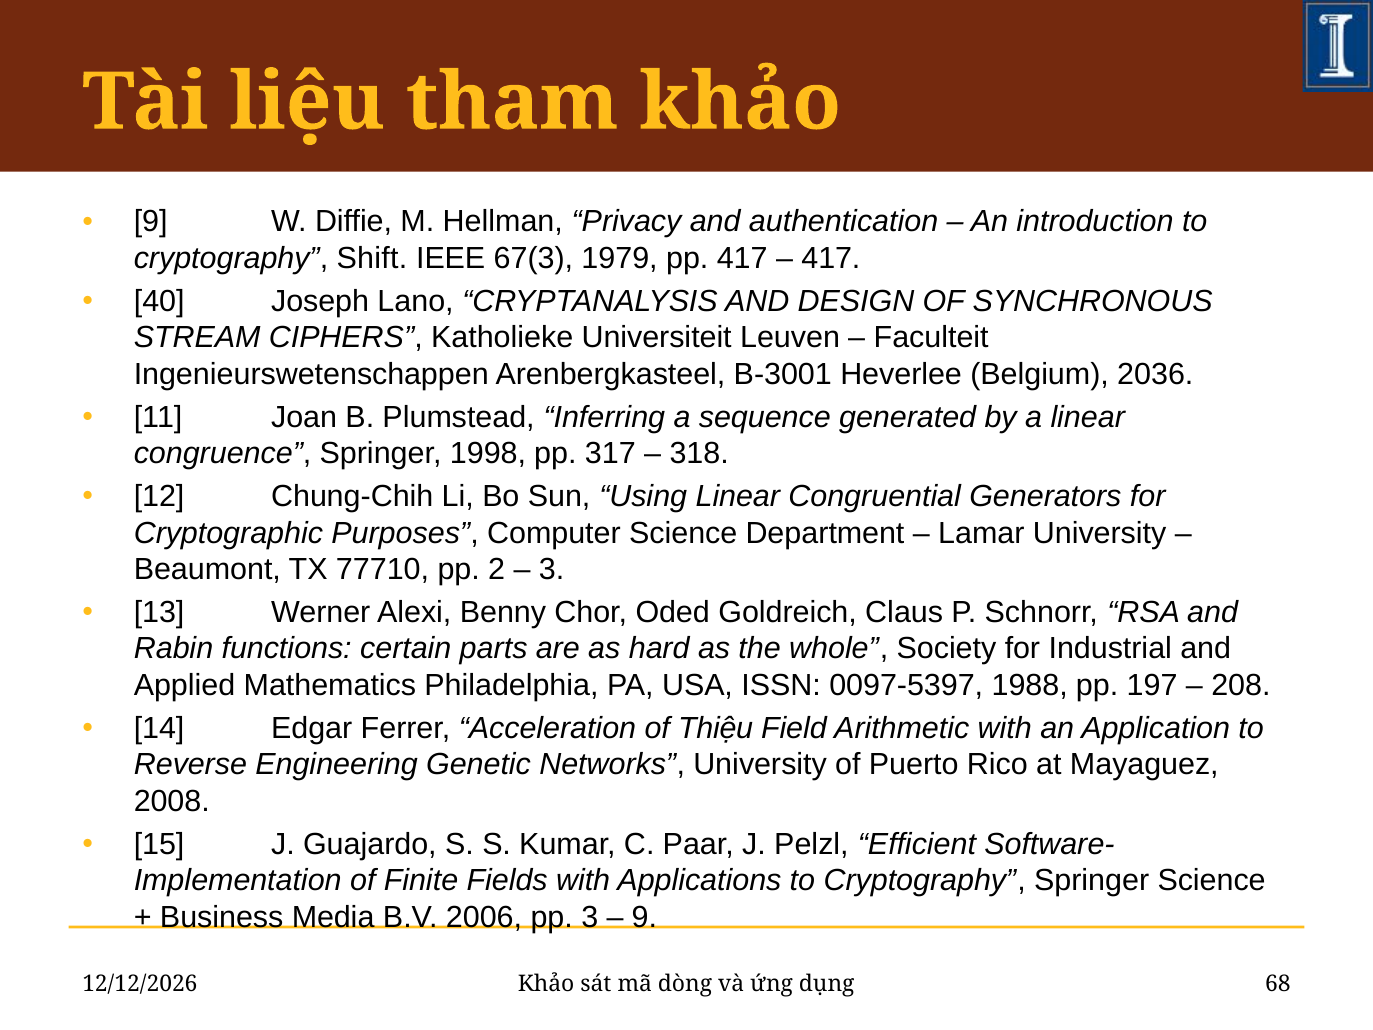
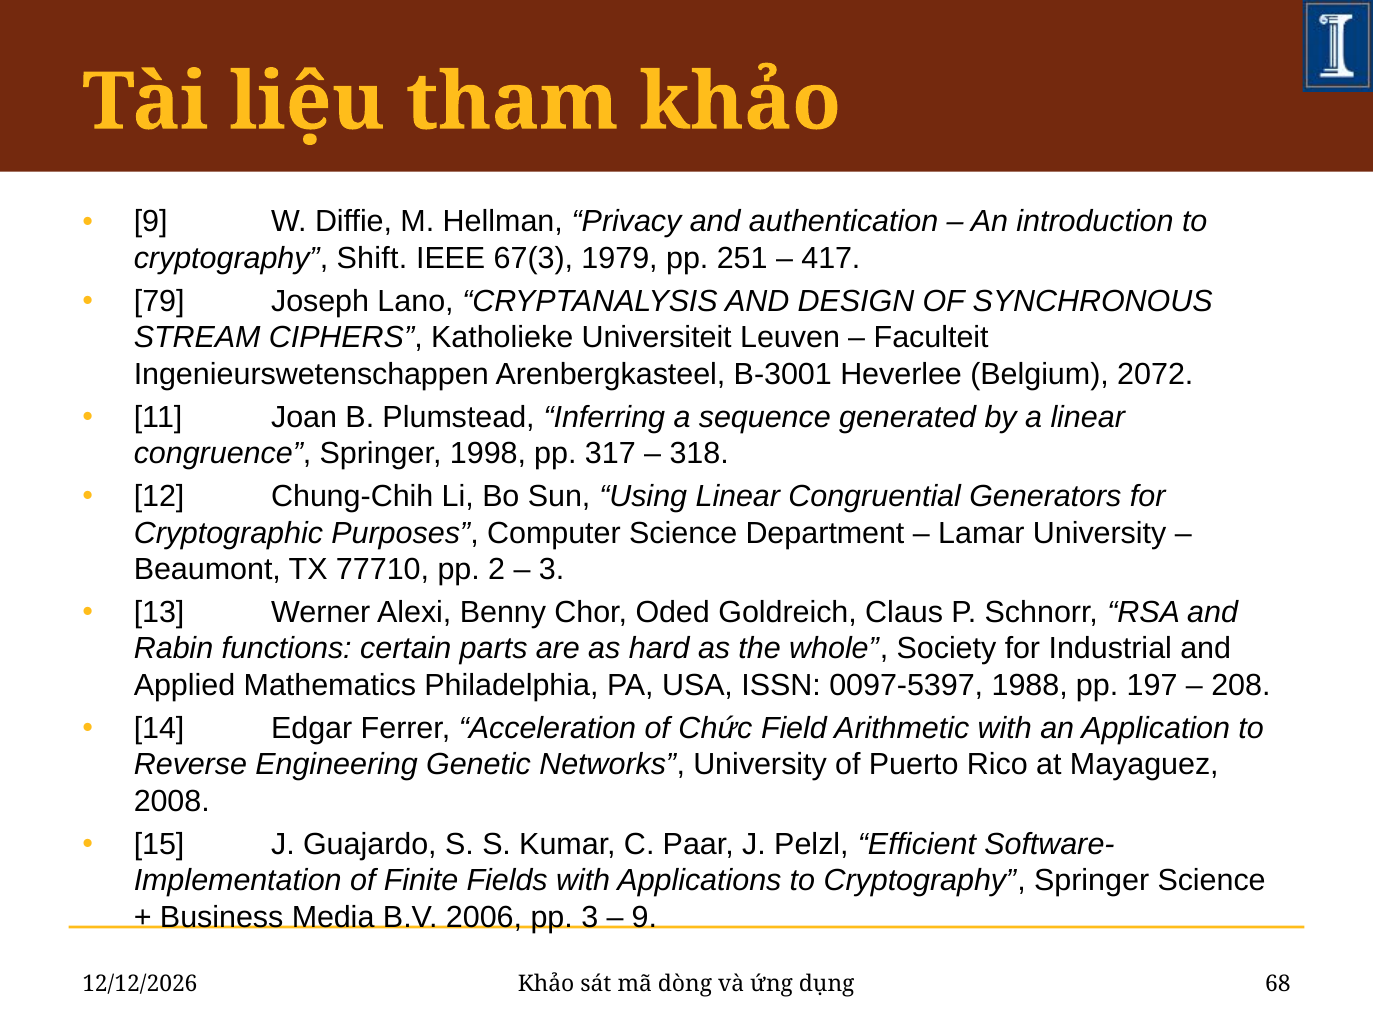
pp 417: 417 -> 251
40: 40 -> 79
2036: 2036 -> 2072
Thiệu: Thiệu -> Chức
